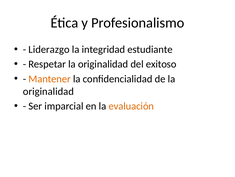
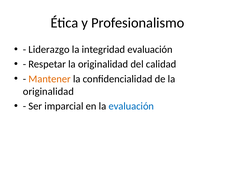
integridad estudiante: estudiante -> evaluación
exitoso: exitoso -> calidad
evaluación at (131, 106) colour: orange -> blue
